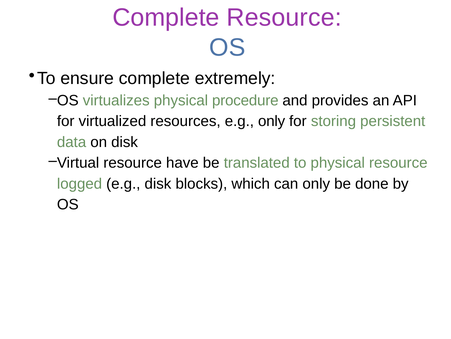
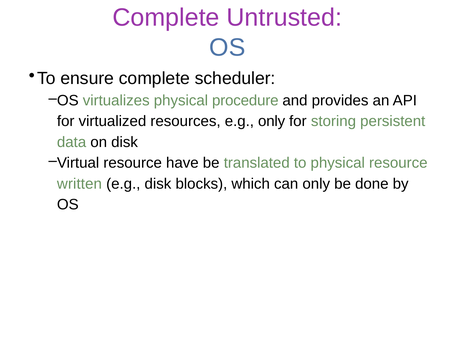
Complete Resource: Resource -> Untrusted
extremely: extremely -> scheduler
logged: logged -> written
